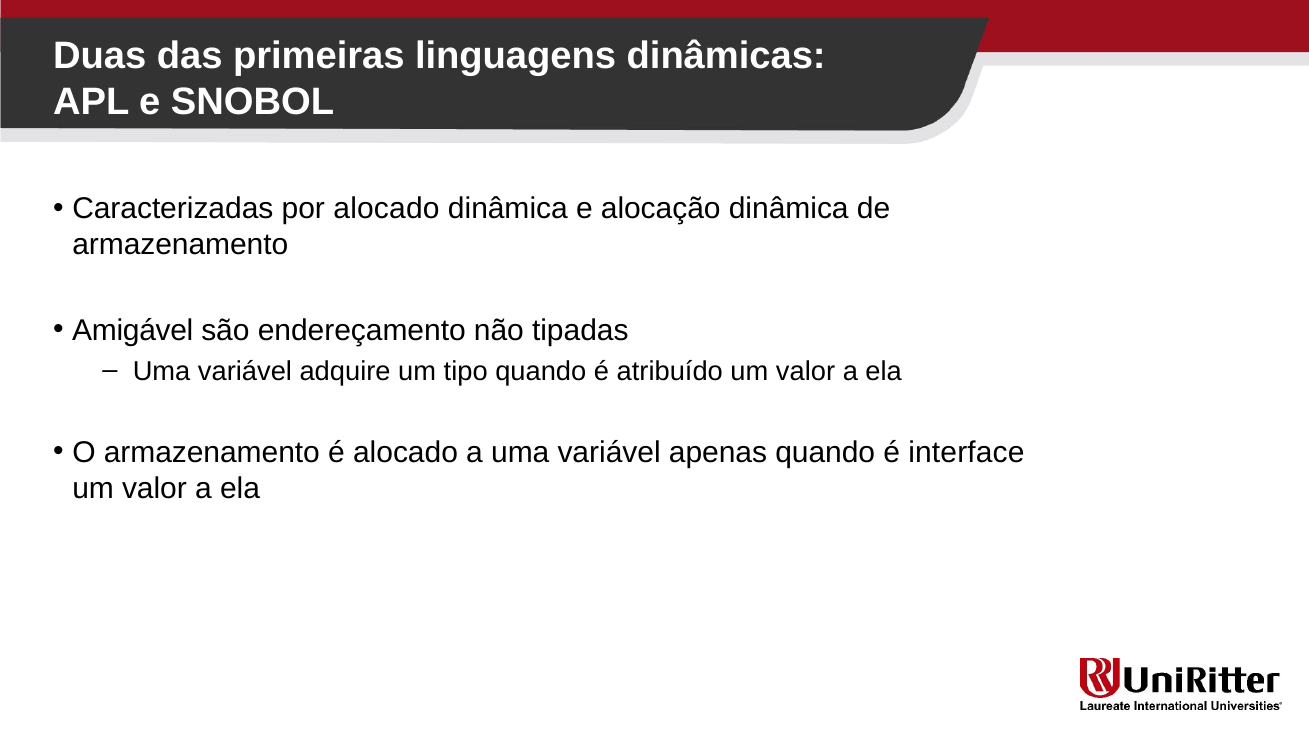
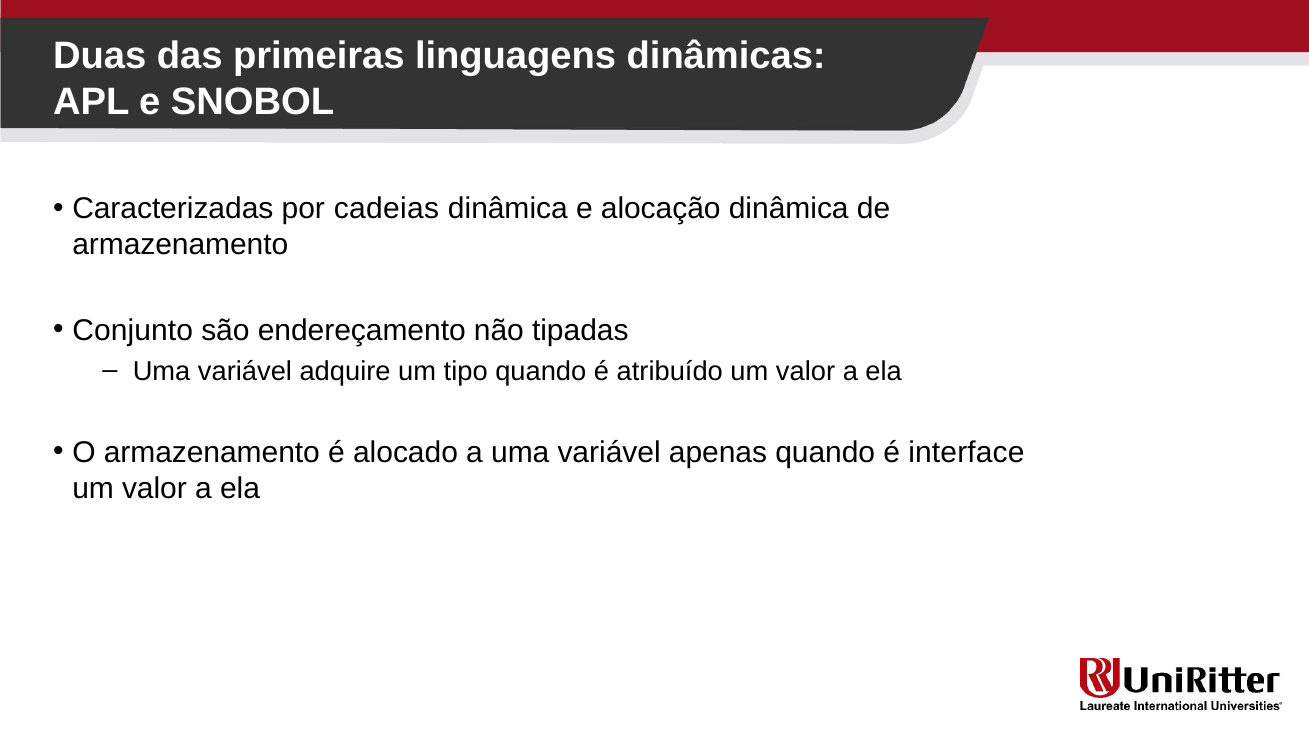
por alocado: alocado -> cadeias
Amigável: Amigável -> Conjunto
